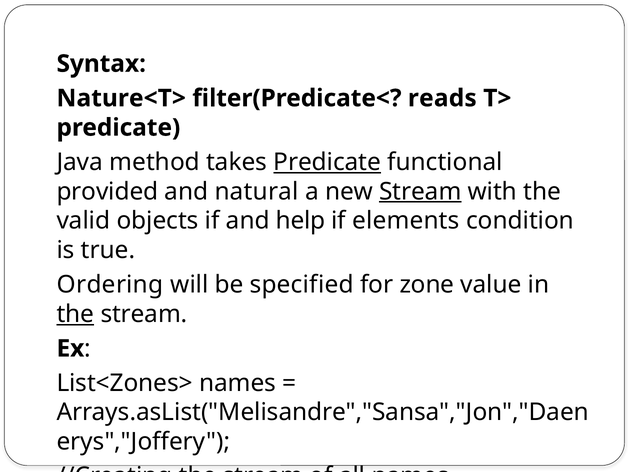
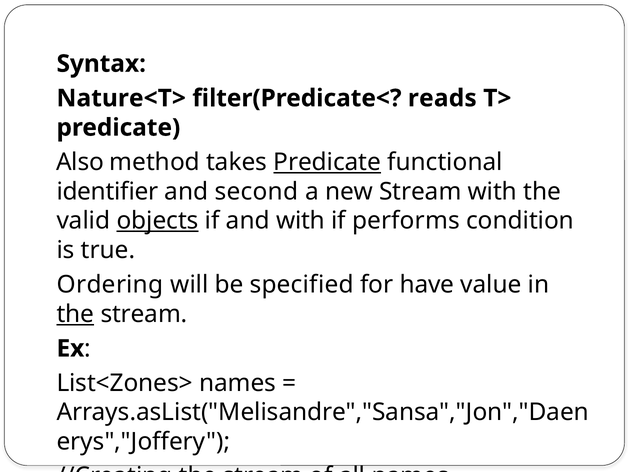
Java: Java -> Also
provided: provided -> identifier
natural: natural -> second
Stream at (420, 191) underline: present -> none
objects underline: none -> present
and help: help -> with
elements: elements -> performs
zone: zone -> have
